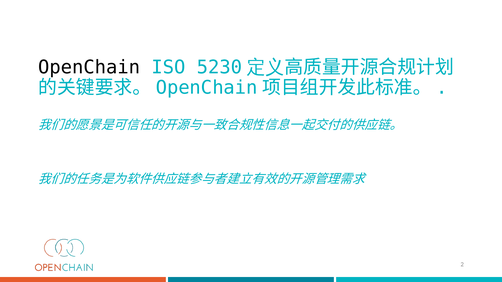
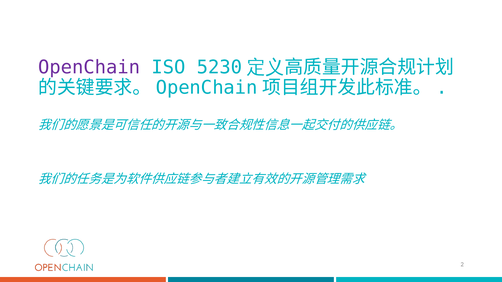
OpenChain colour: black -> purple
